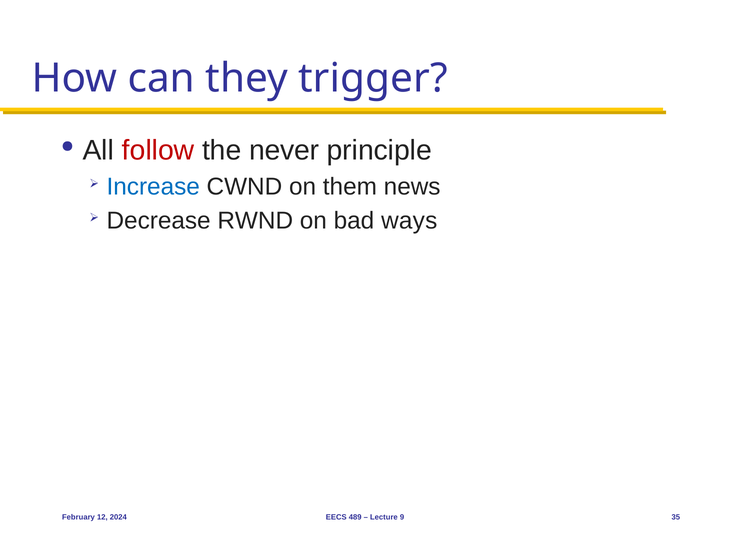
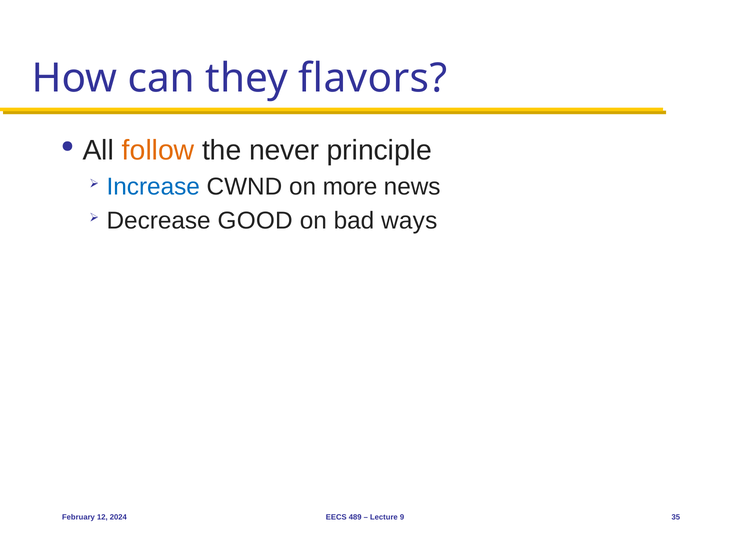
trigger: trigger -> flavors
follow colour: red -> orange
them: them -> more
RWND: RWND -> GOOD
